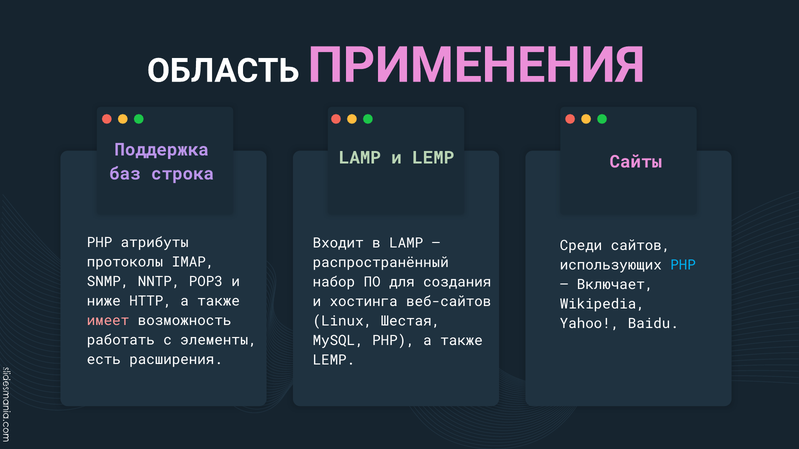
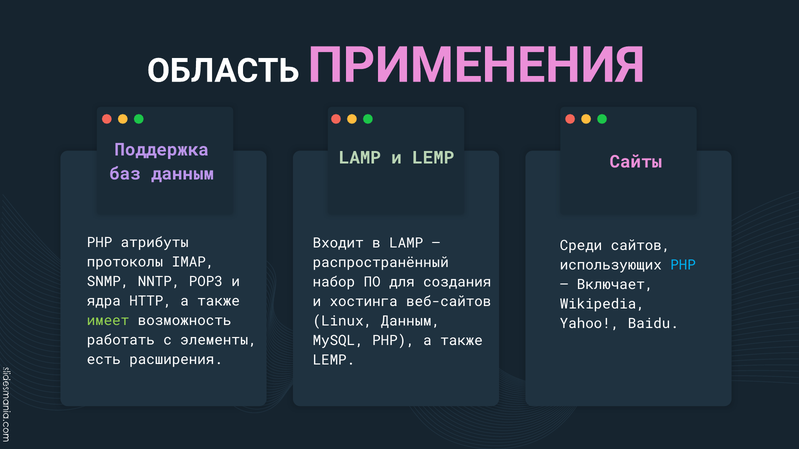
баз строка: строка -> данным
ниже: ниже -> ядра
имеет colour: pink -> light green
Linux Шестая: Шестая -> Данным
